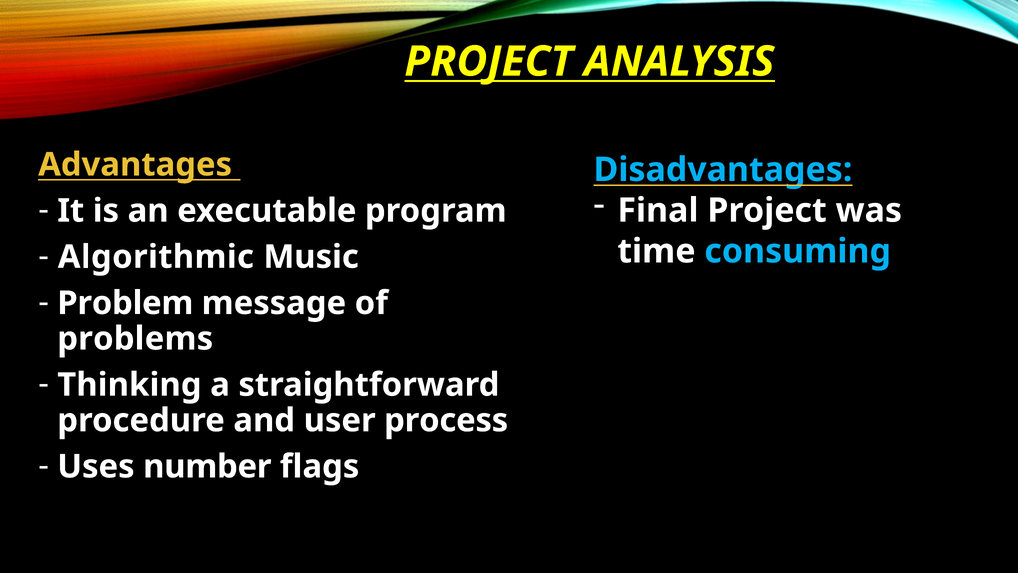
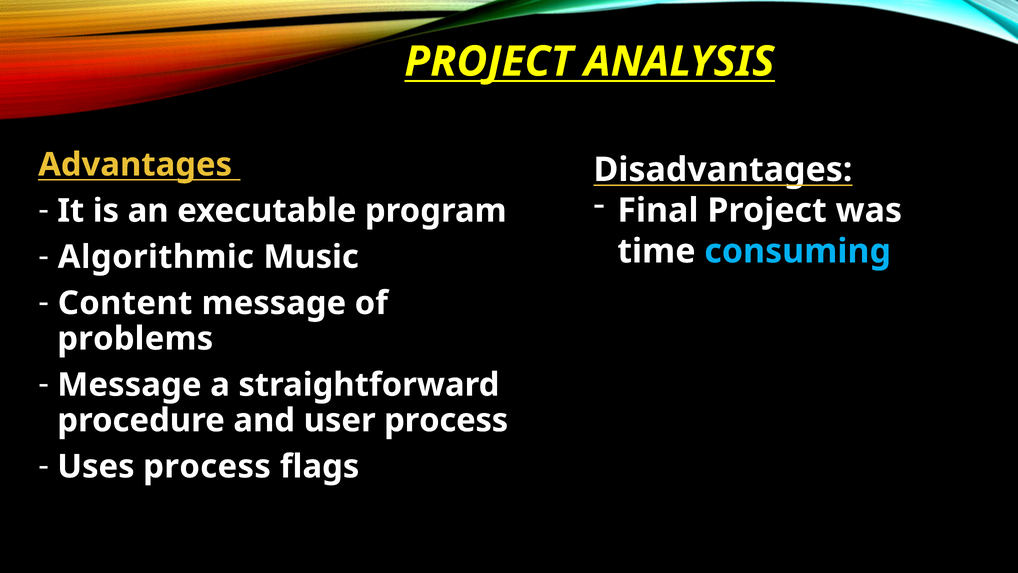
Disadvantages colour: light blue -> white
Problem: Problem -> Content
Thinking at (129, 385): Thinking -> Message
Uses number: number -> process
